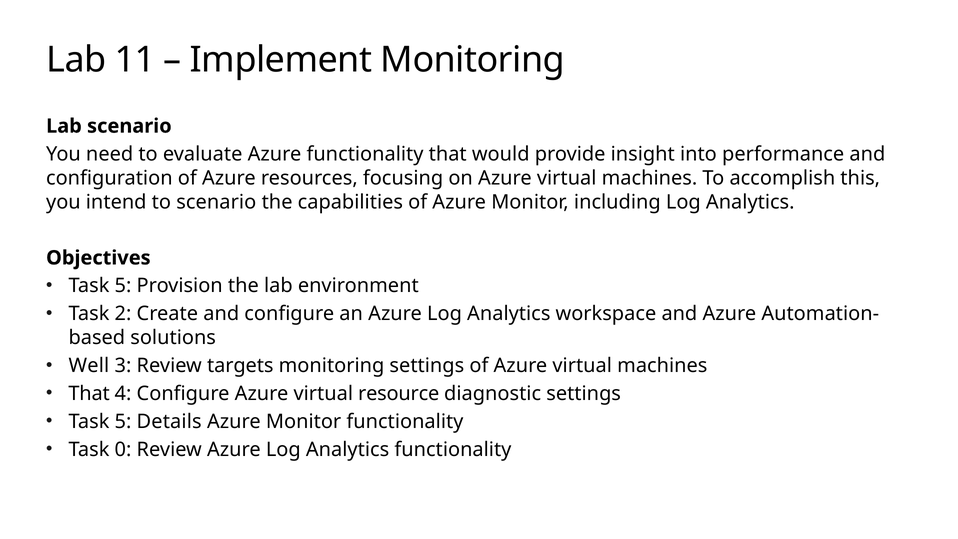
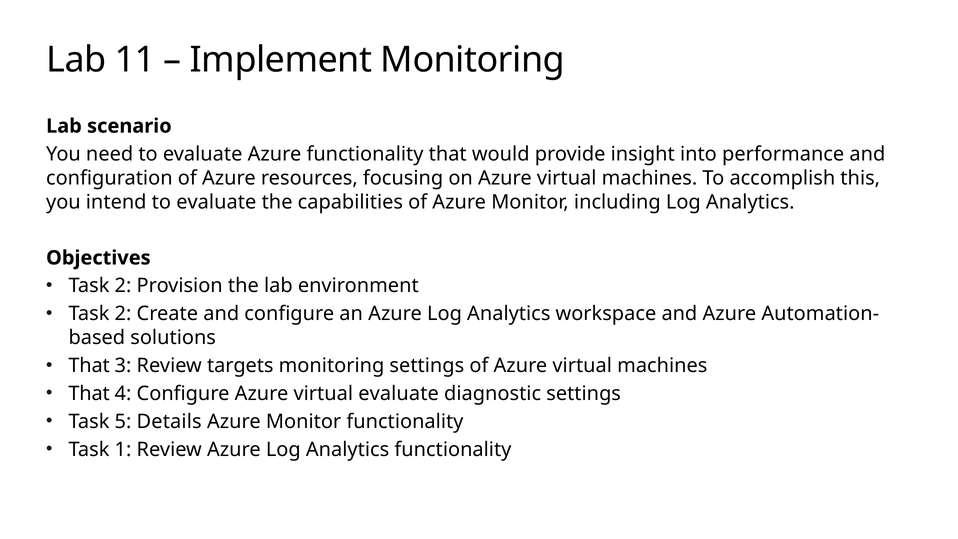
intend to scenario: scenario -> evaluate
5 at (123, 286): 5 -> 2
Well at (89, 366): Well -> That
virtual resource: resource -> evaluate
0: 0 -> 1
